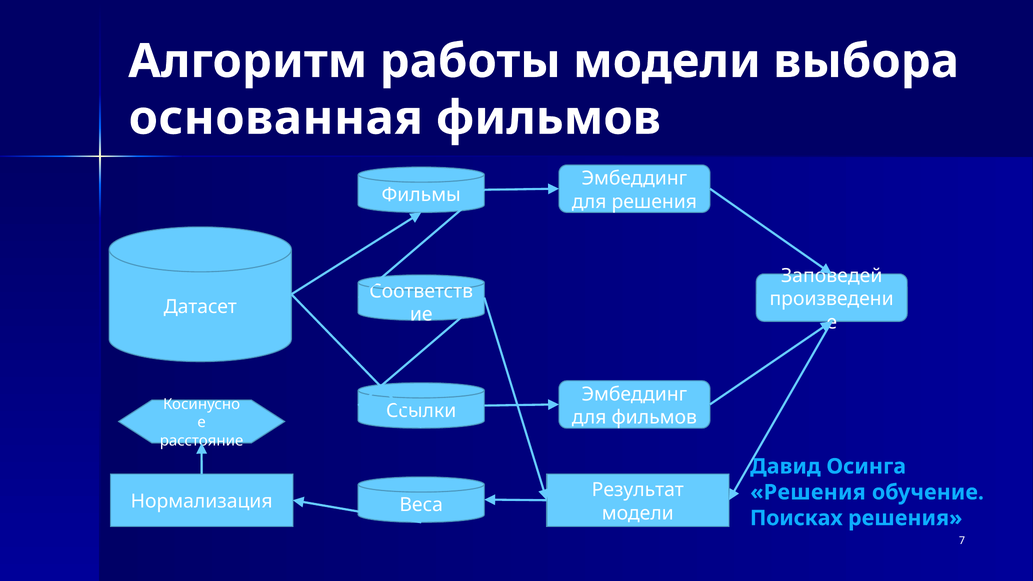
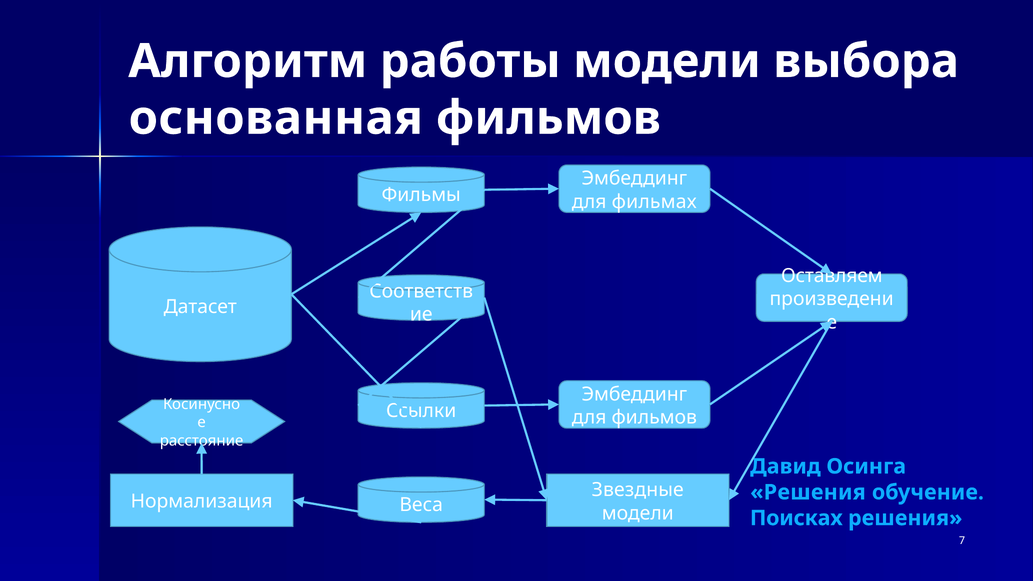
для решения: решения -> фильмах
Заповедей: Заповедей -> Оставляем
Результат: Результат -> Звездные
